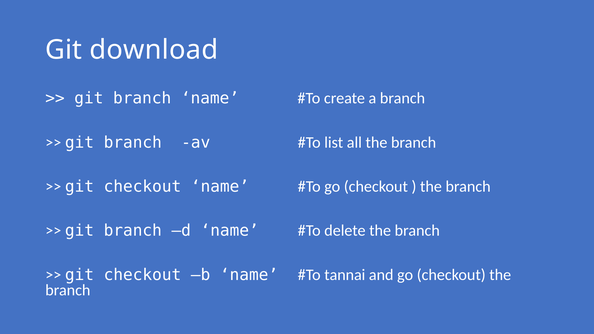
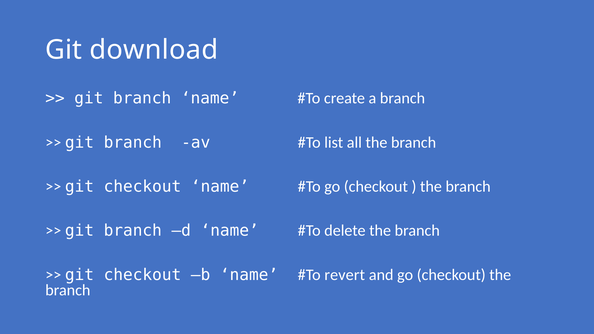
tannai: tannai -> revert
